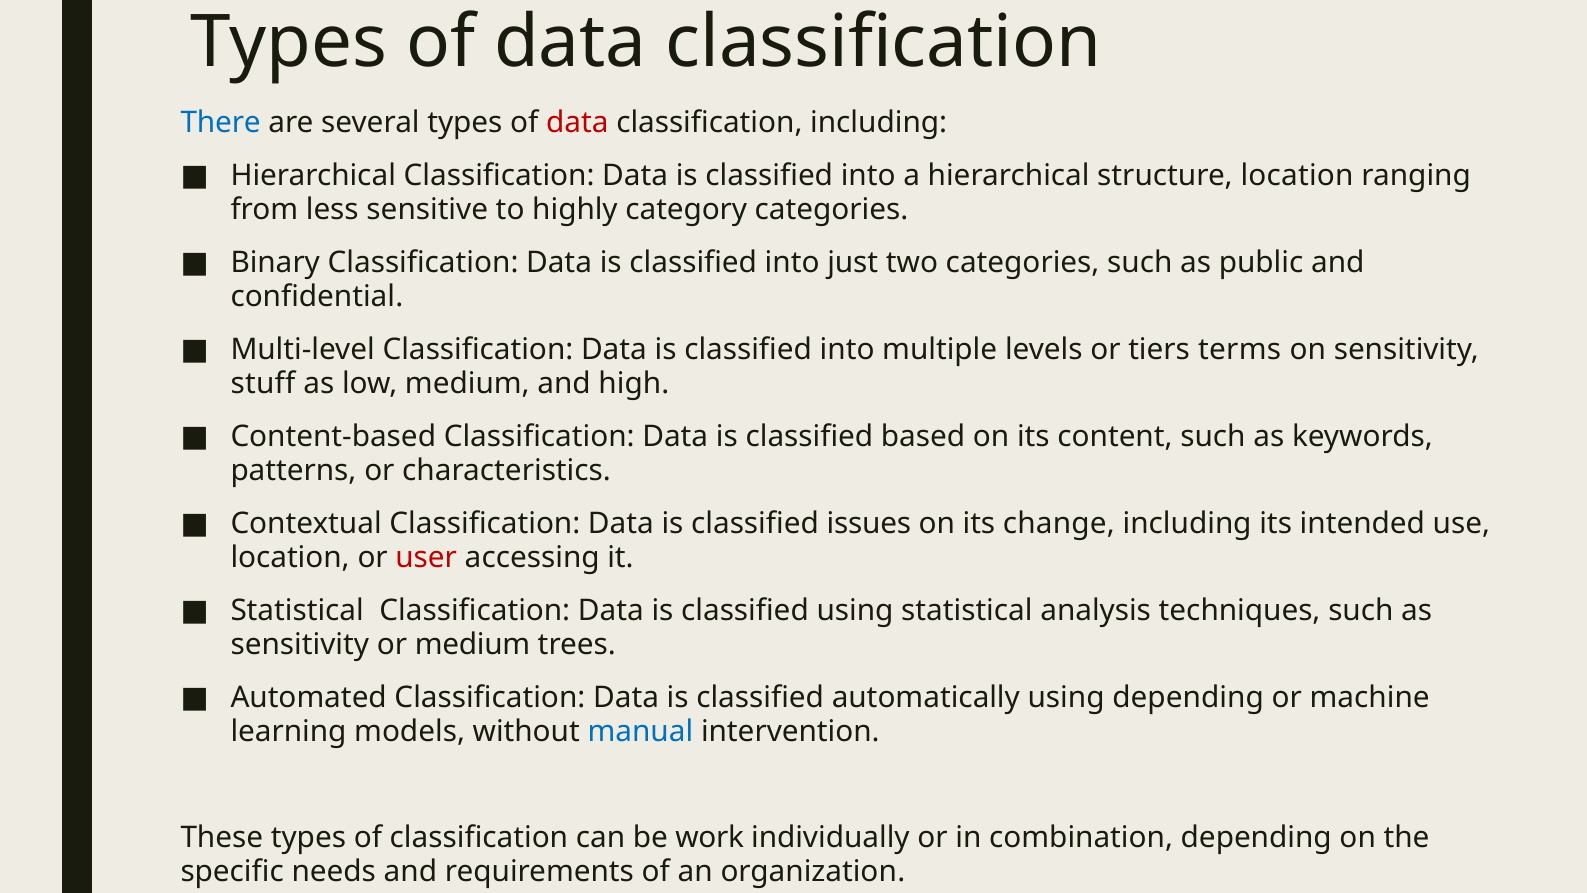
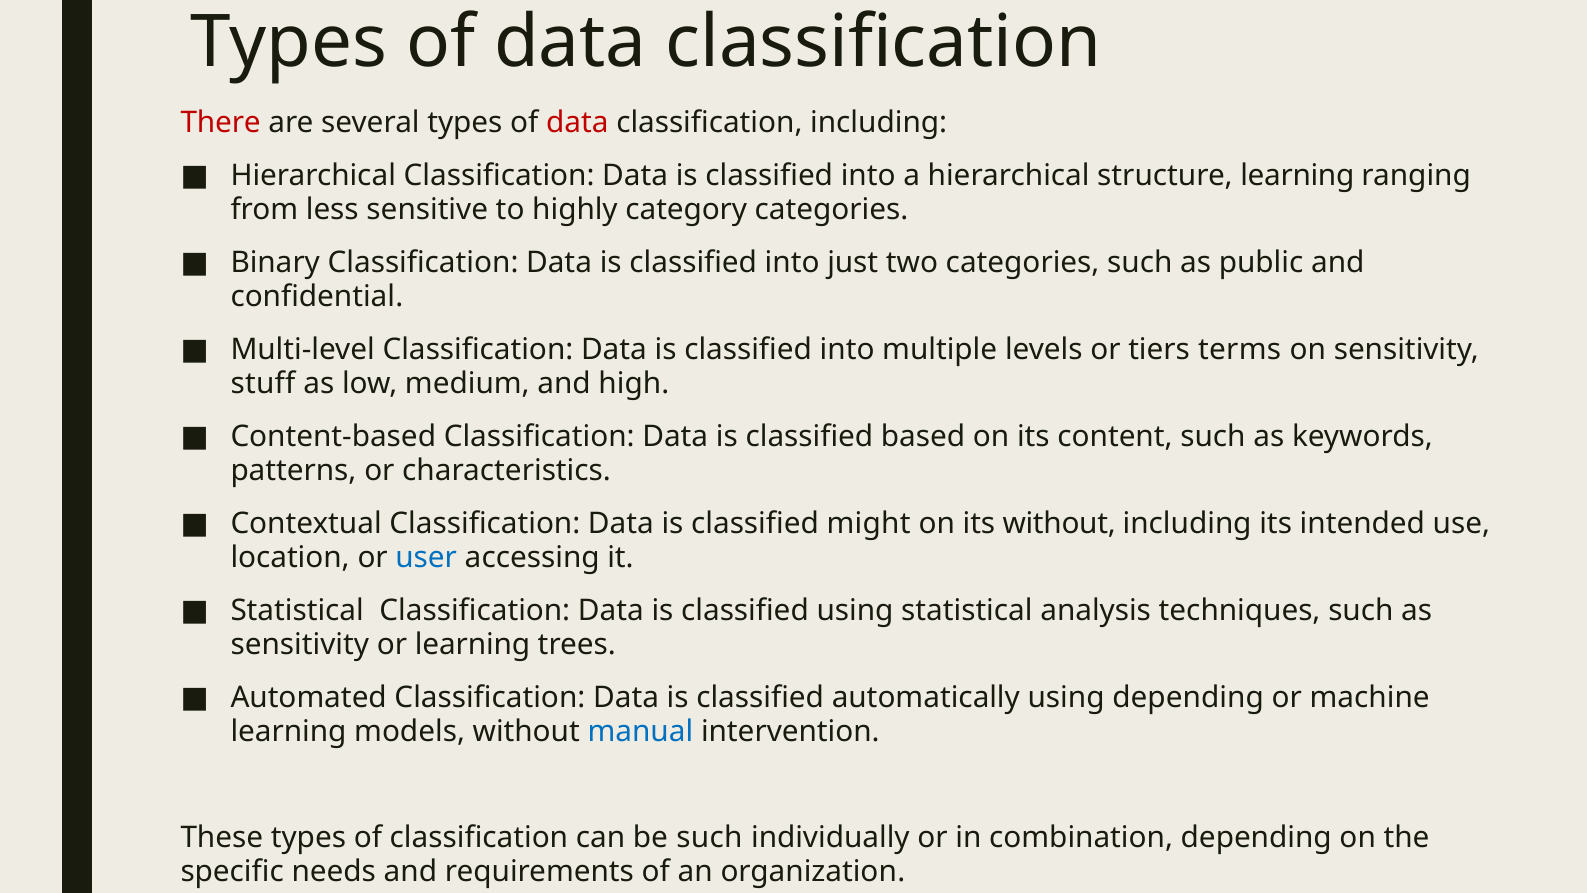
There colour: blue -> red
structure location: location -> learning
issues: issues -> might
its change: change -> without
user colour: red -> blue
or medium: medium -> learning
be work: work -> such
